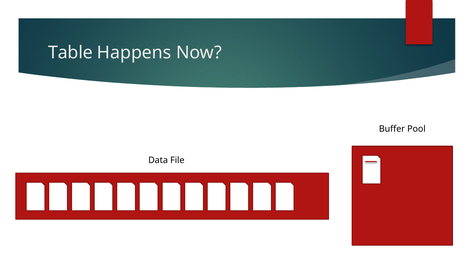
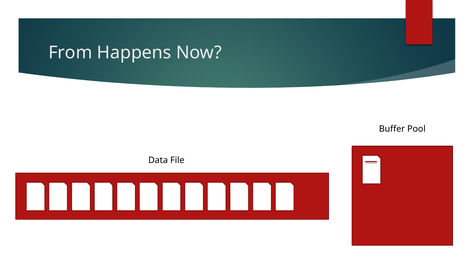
Table: Table -> From
